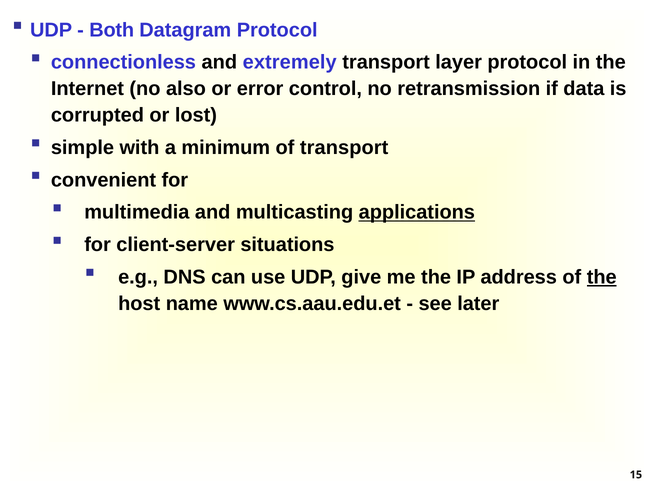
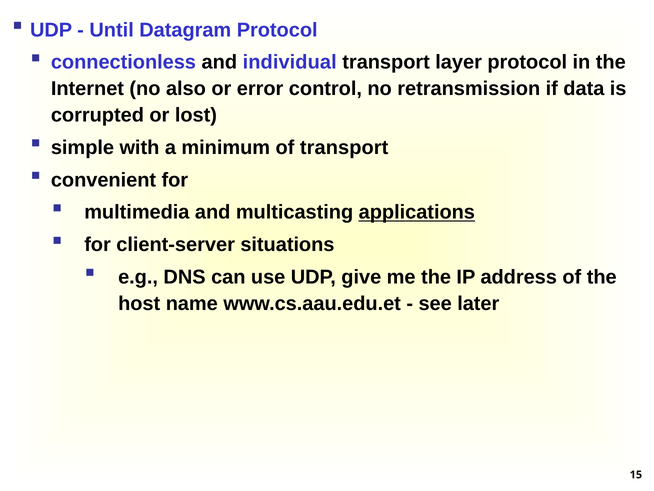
Both: Both -> Until
extremely: extremely -> individual
the at (602, 277) underline: present -> none
